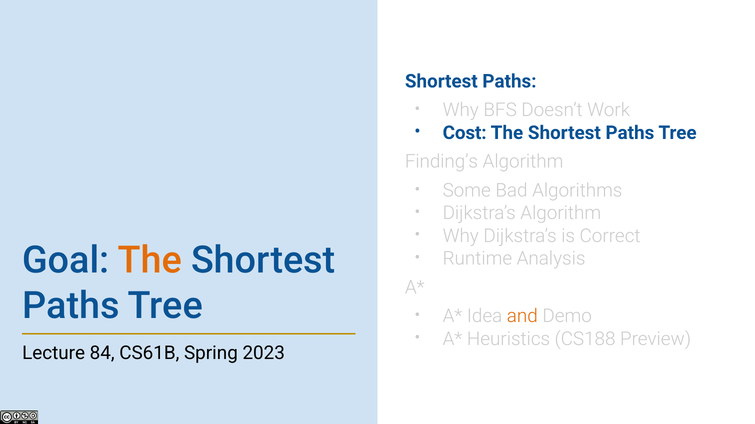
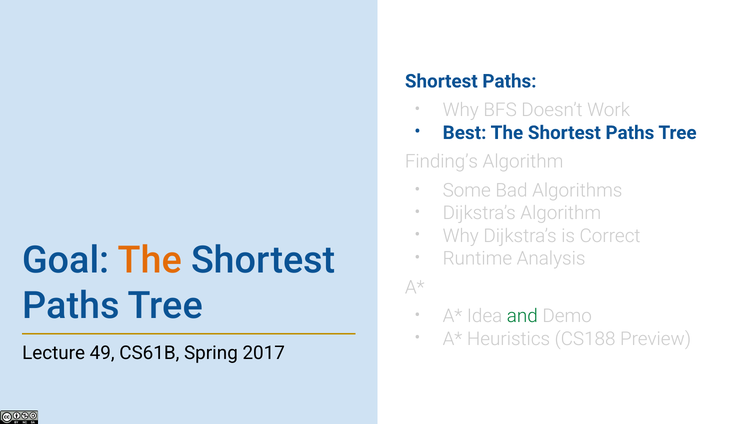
Cost: Cost -> Best
and colour: orange -> green
84: 84 -> 49
2023: 2023 -> 2017
